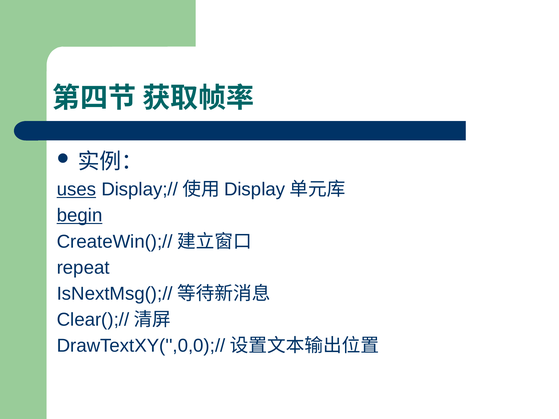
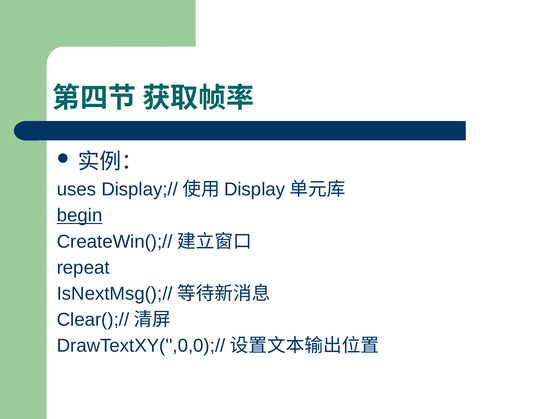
uses underline: present -> none
